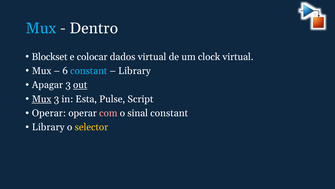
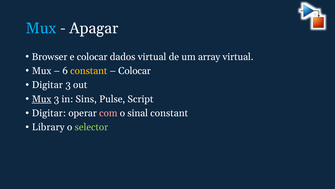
Dentro: Dentro -> Apagar
Blockset: Blockset -> Browser
clock: clock -> array
constant at (89, 71) colour: light blue -> yellow
Library at (134, 71): Library -> Colocar
Apagar at (47, 85): Apagar -> Digitar
out underline: present -> none
Esta: Esta -> Sins
Operar at (49, 113): Operar -> Digitar
selector colour: yellow -> light green
